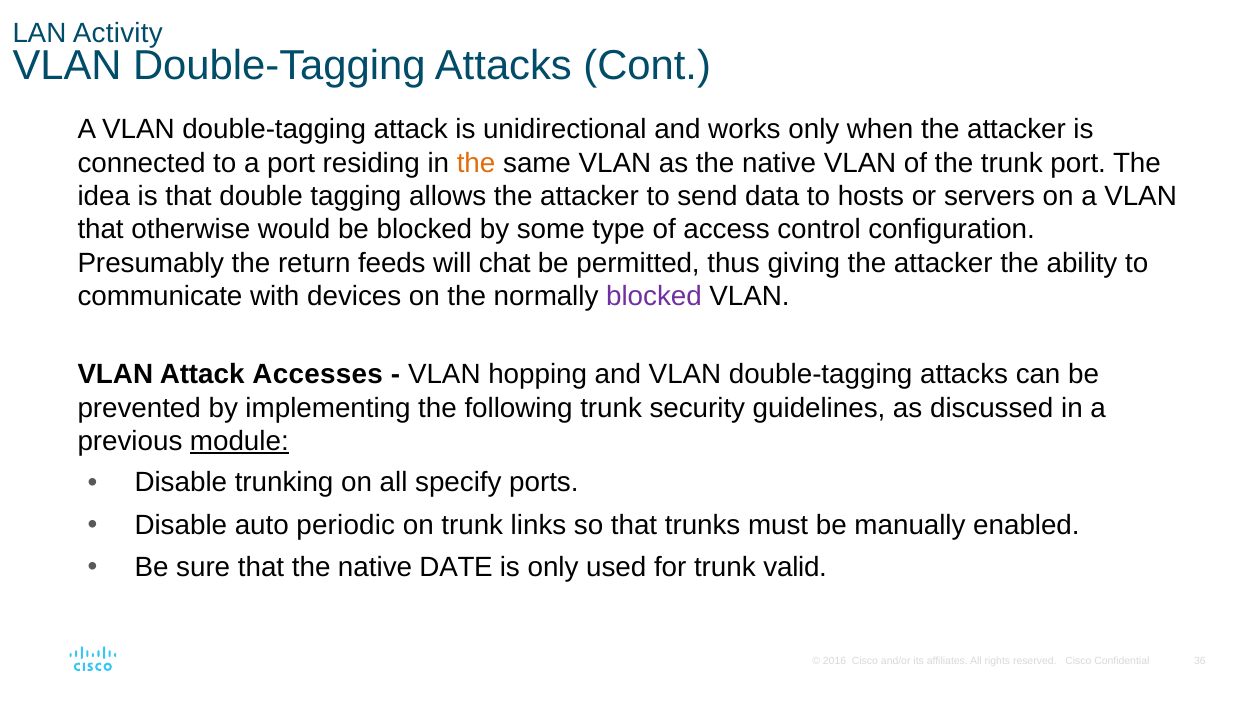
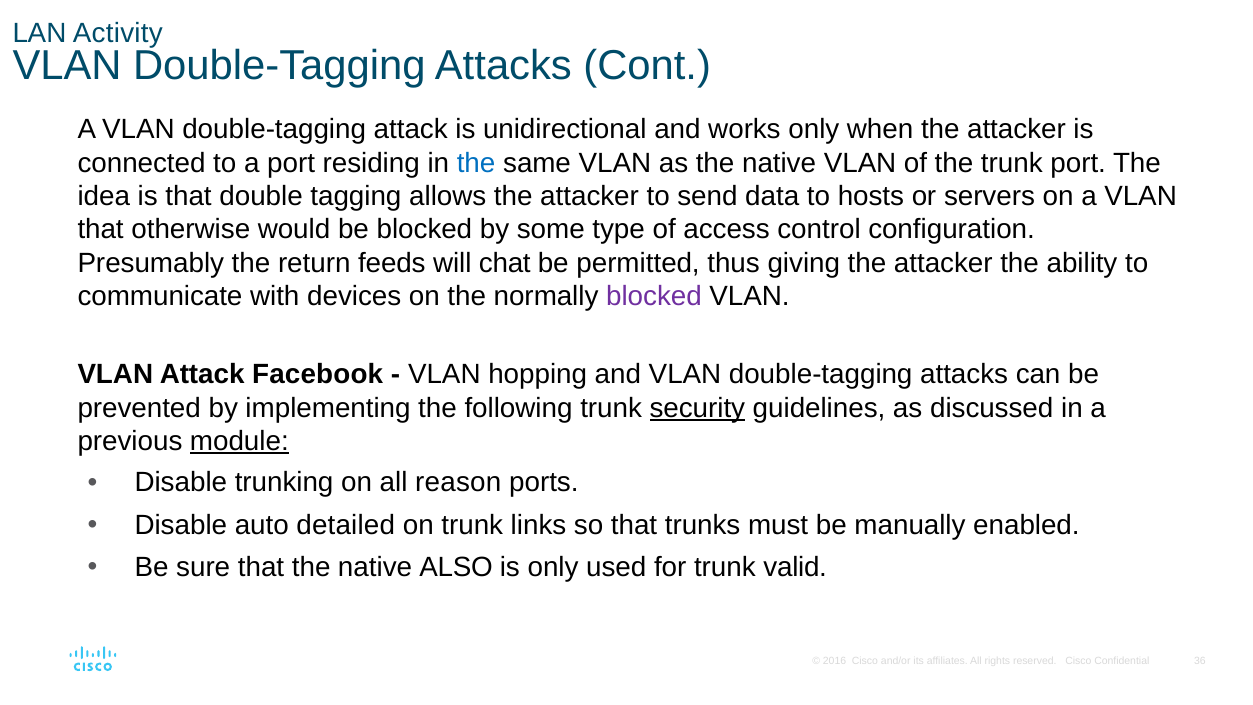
the at (476, 163) colour: orange -> blue
Accesses: Accesses -> Facebook
security underline: none -> present
specify: specify -> reason
periodic: periodic -> detailed
DATE: DATE -> ALSO
